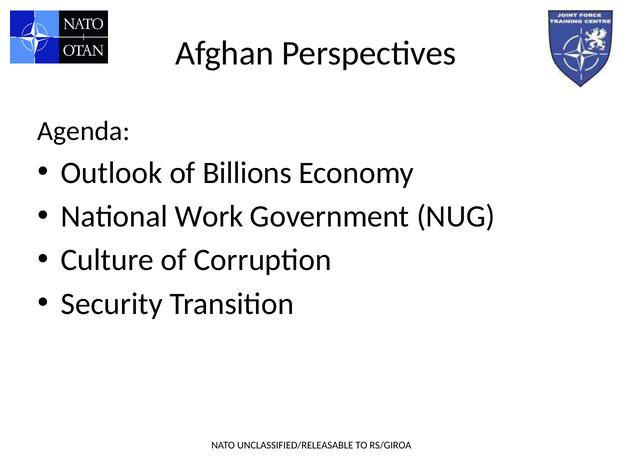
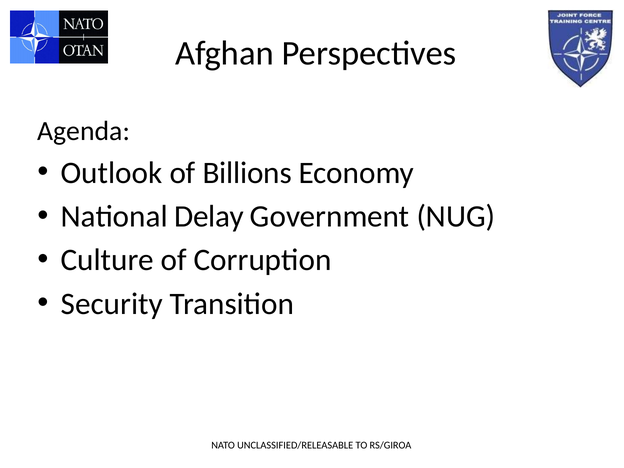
Work: Work -> Delay
